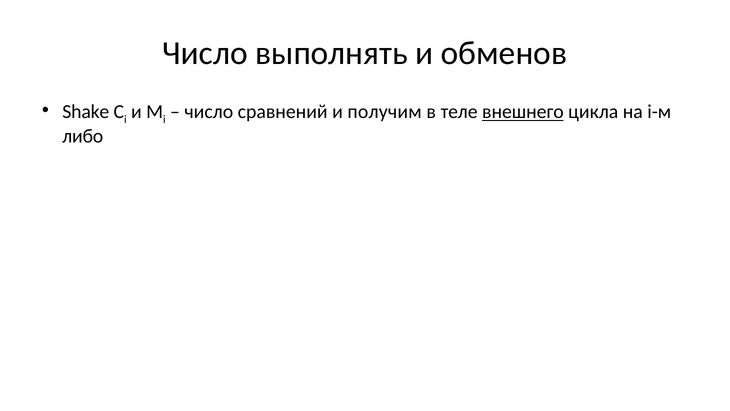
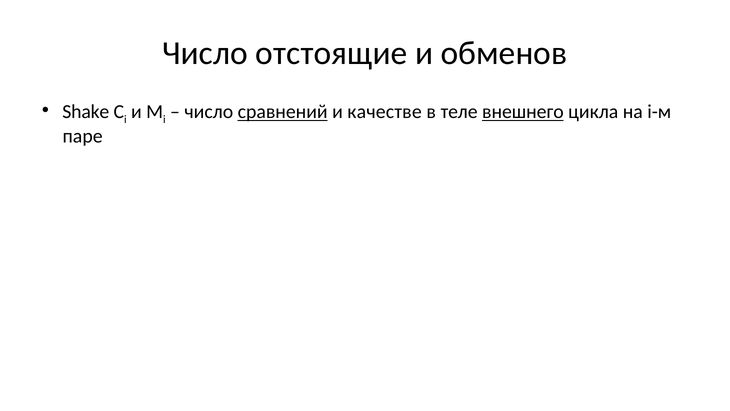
выполнять: выполнять -> отстоящие
сравнений at (283, 112) underline: none -> present
получим: получим -> качестве
либо: либо -> паре
